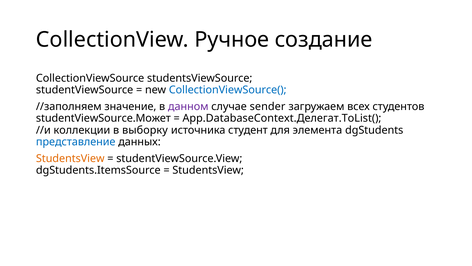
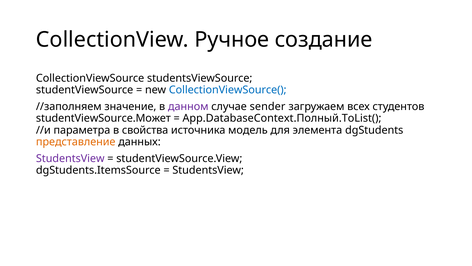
App.DatabaseContext.Делегат.ToList(: App.DatabaseContext.Делегат.ToList( -> App.DatabaseContext.Полный.ToList(
коллекции: коллекции -> параметра
выборку: выборку -> свойства
студент: студент -> модель
представление colour: blue -> orange
StudentsView at (70, 158) colour: orange -> purple
